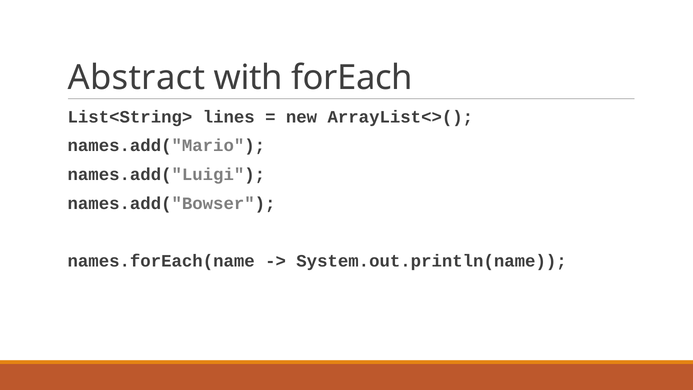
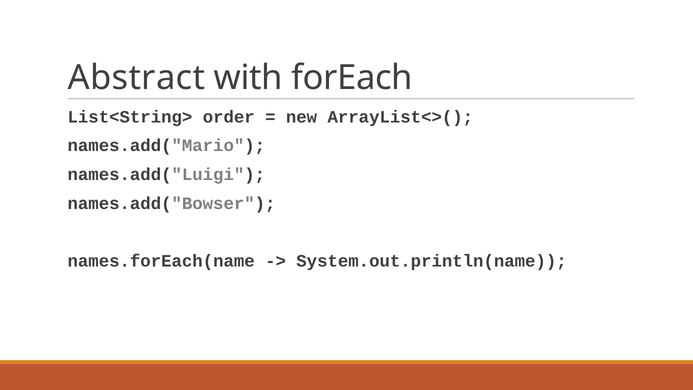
lines: lines -> order
